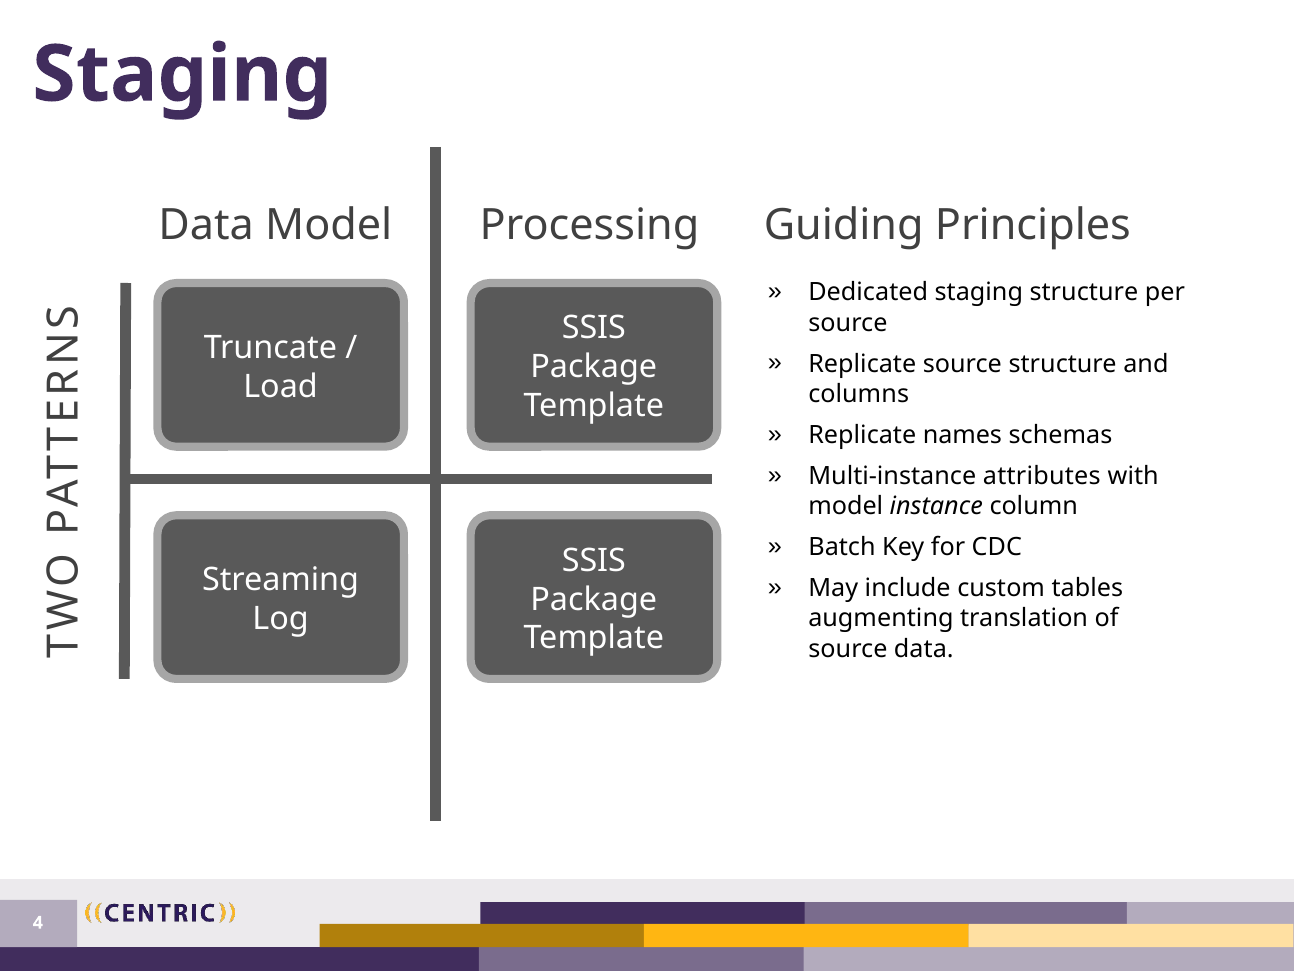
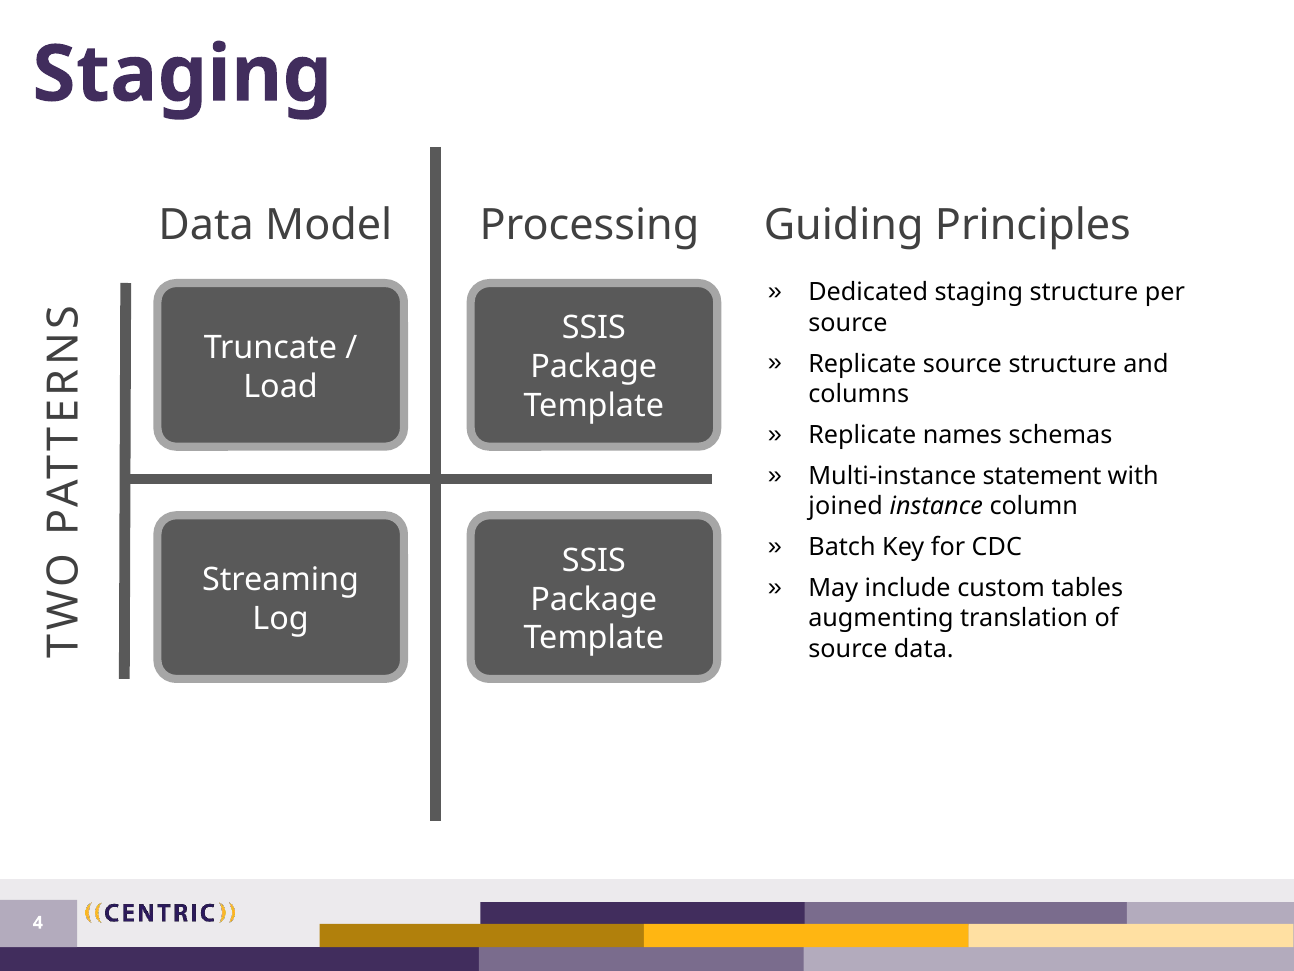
attributes: attributes -> statement
model at (846, 506): model -> joined
